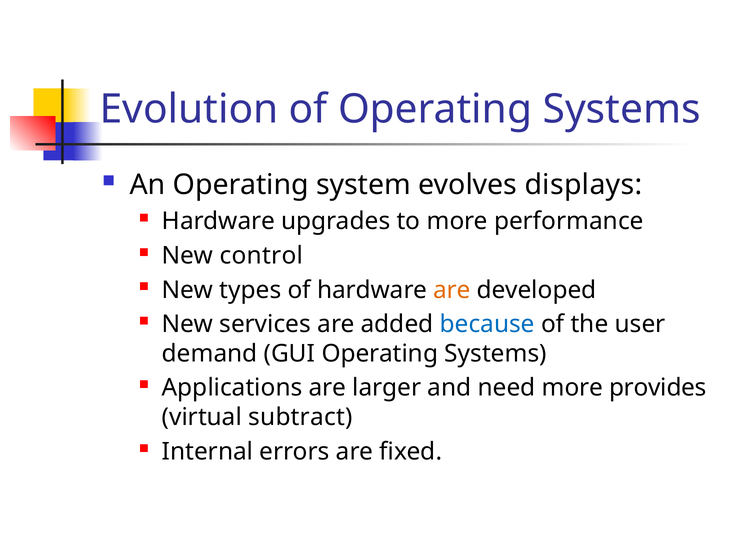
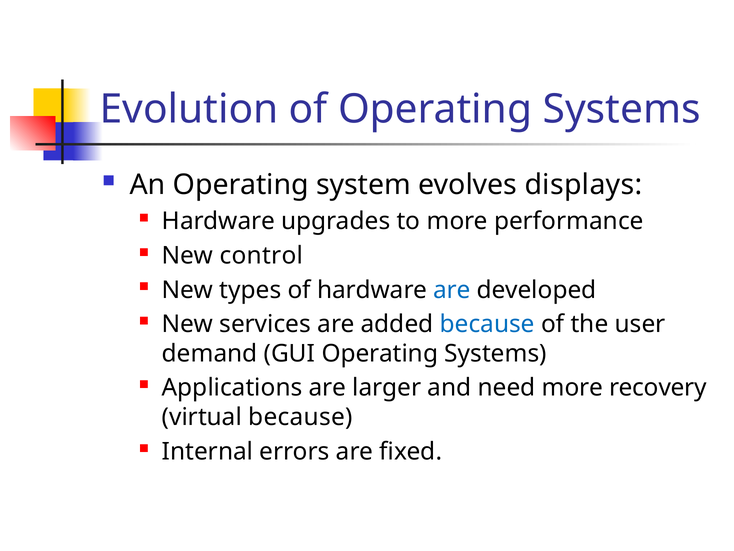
are at (452, 290) colour: orange -> blue
provides: provides -> recovery
virtual subtract: subtract -> because
